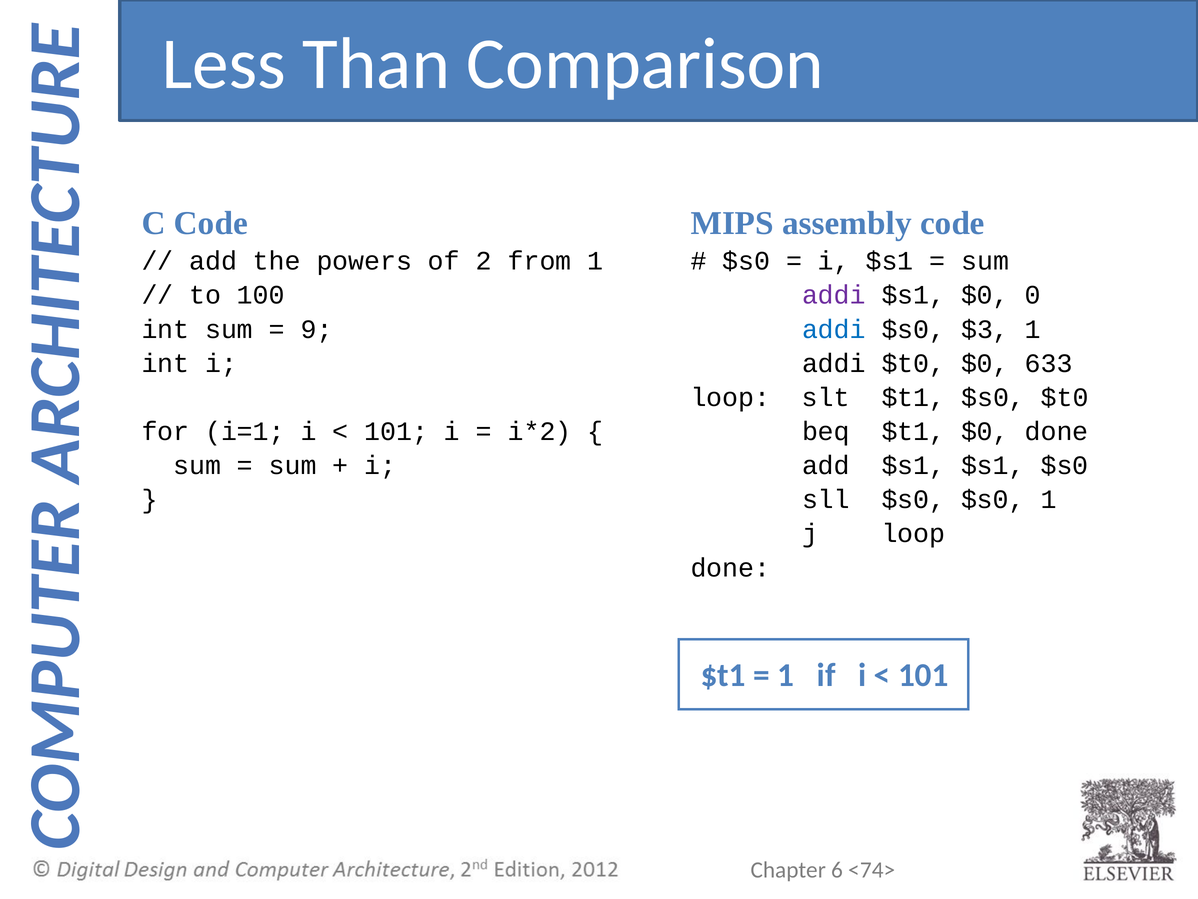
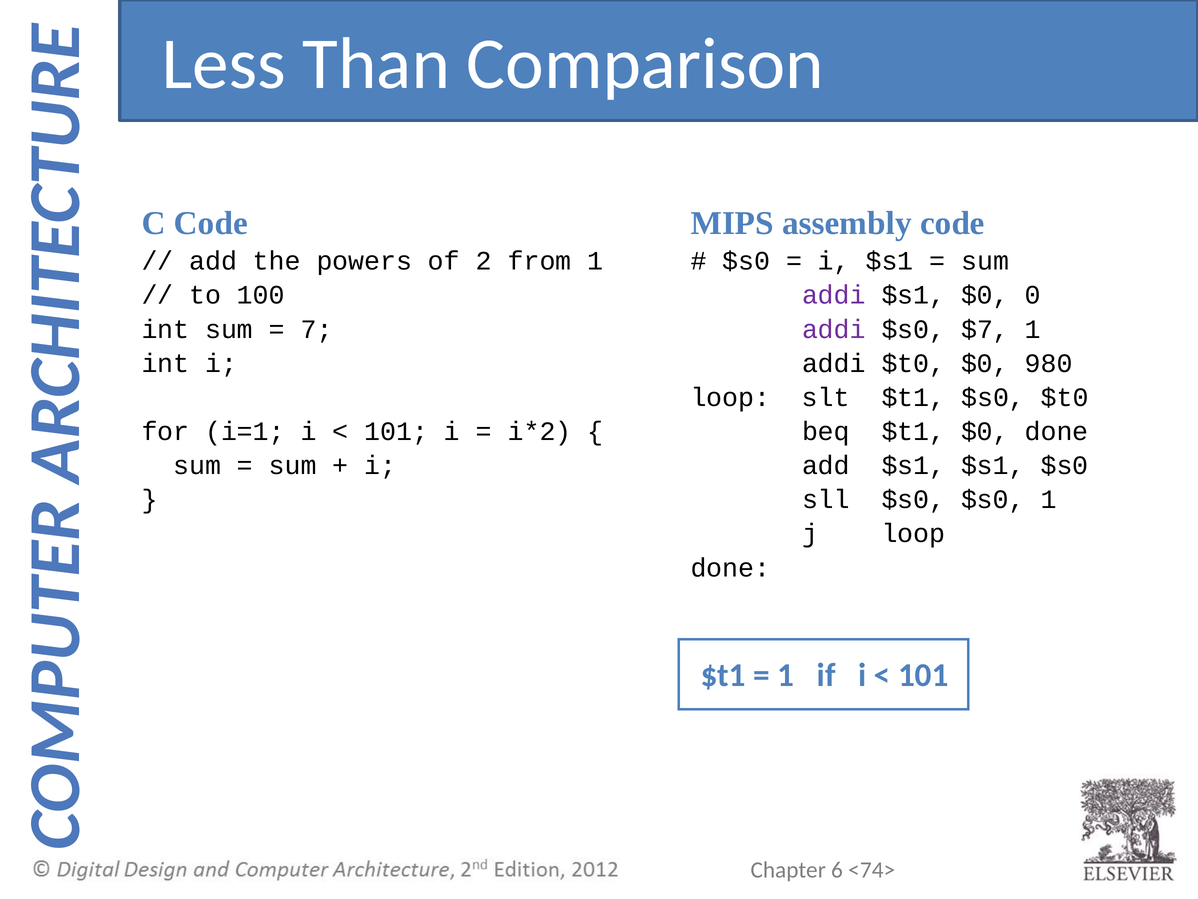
9: 9 -> 7
addi at (834, 329) colour: blue -> purple
$3: $3 -> $7
633: 633 -> 980
